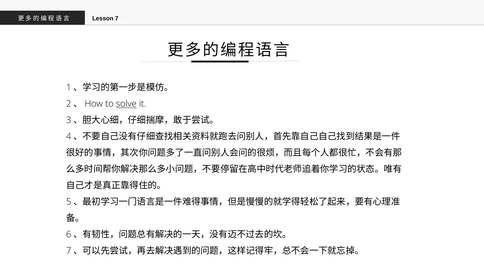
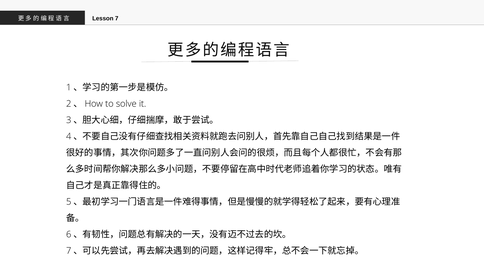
solve underline: present -> none
